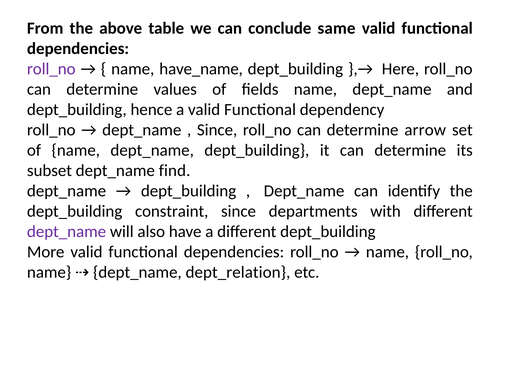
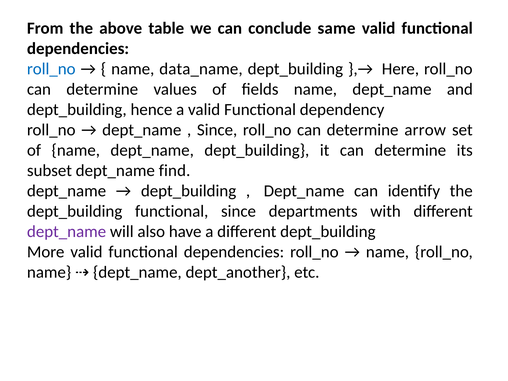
roll_no at (51, 69) colour: purple -> blue
have_name: have_name -> data_name
dept_building constraint: constraint -> functional
dept_relation: dept_relation -> dept_another
